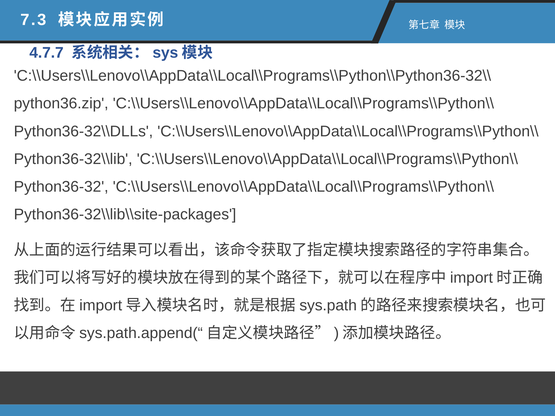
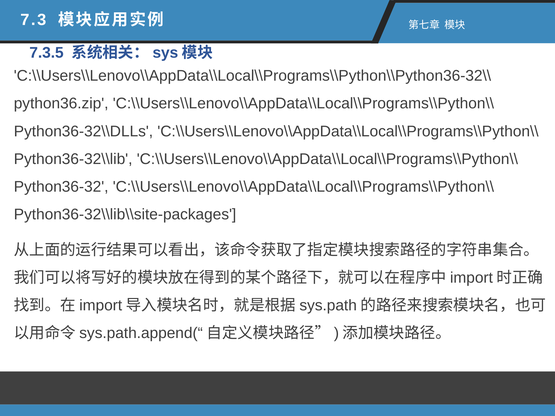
4.7.7: 4.7.7 -> 7.3.5
